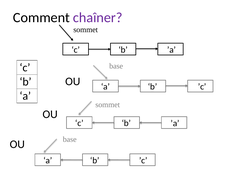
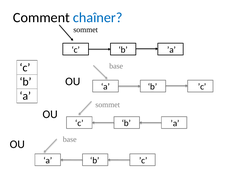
chaîner colour: purple -> blue
